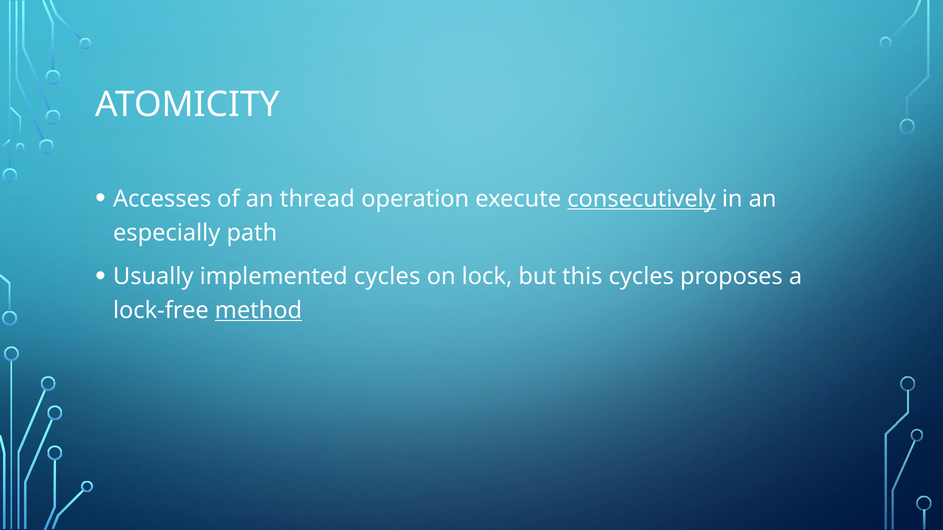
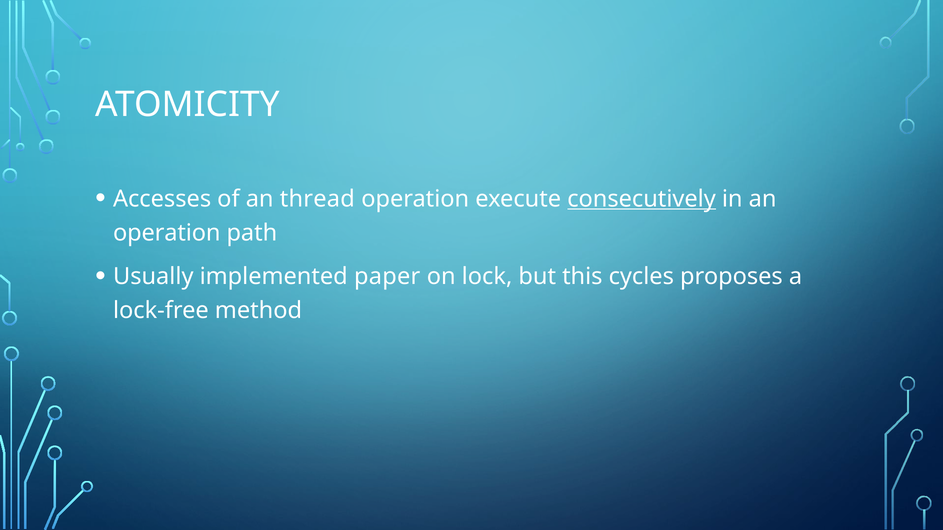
especially at (167, 233): especially -> operation
implemented cycles: cycles -> paper
method underline: present -> none
